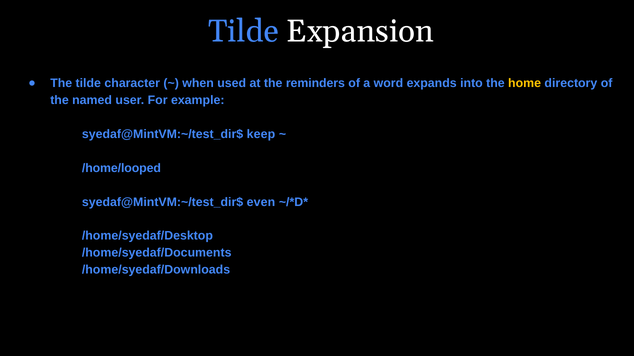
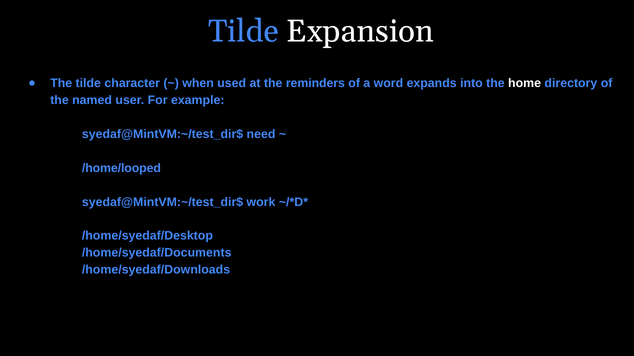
home colour: yellow -> white
keep: keep -> need
even: even -> work
